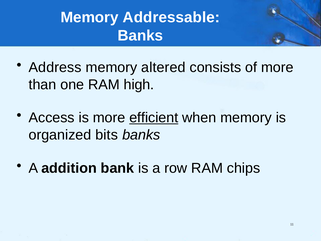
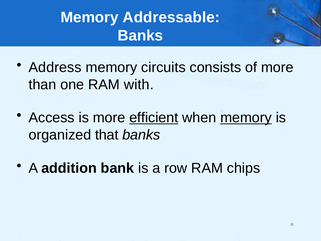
altered: altered -> circuits
high: high -> with
memory at (246, 118) underline: none -> present
bits: bits -> that
